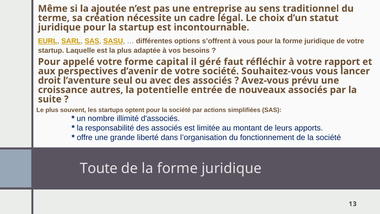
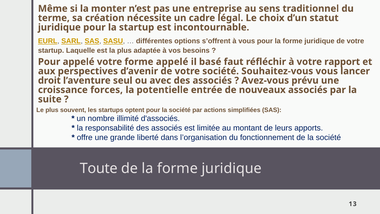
ajoutée: ajoutée -> monter
forme capital: capital -> appelé
géré: géré -> basé
autres: autres -> forces
